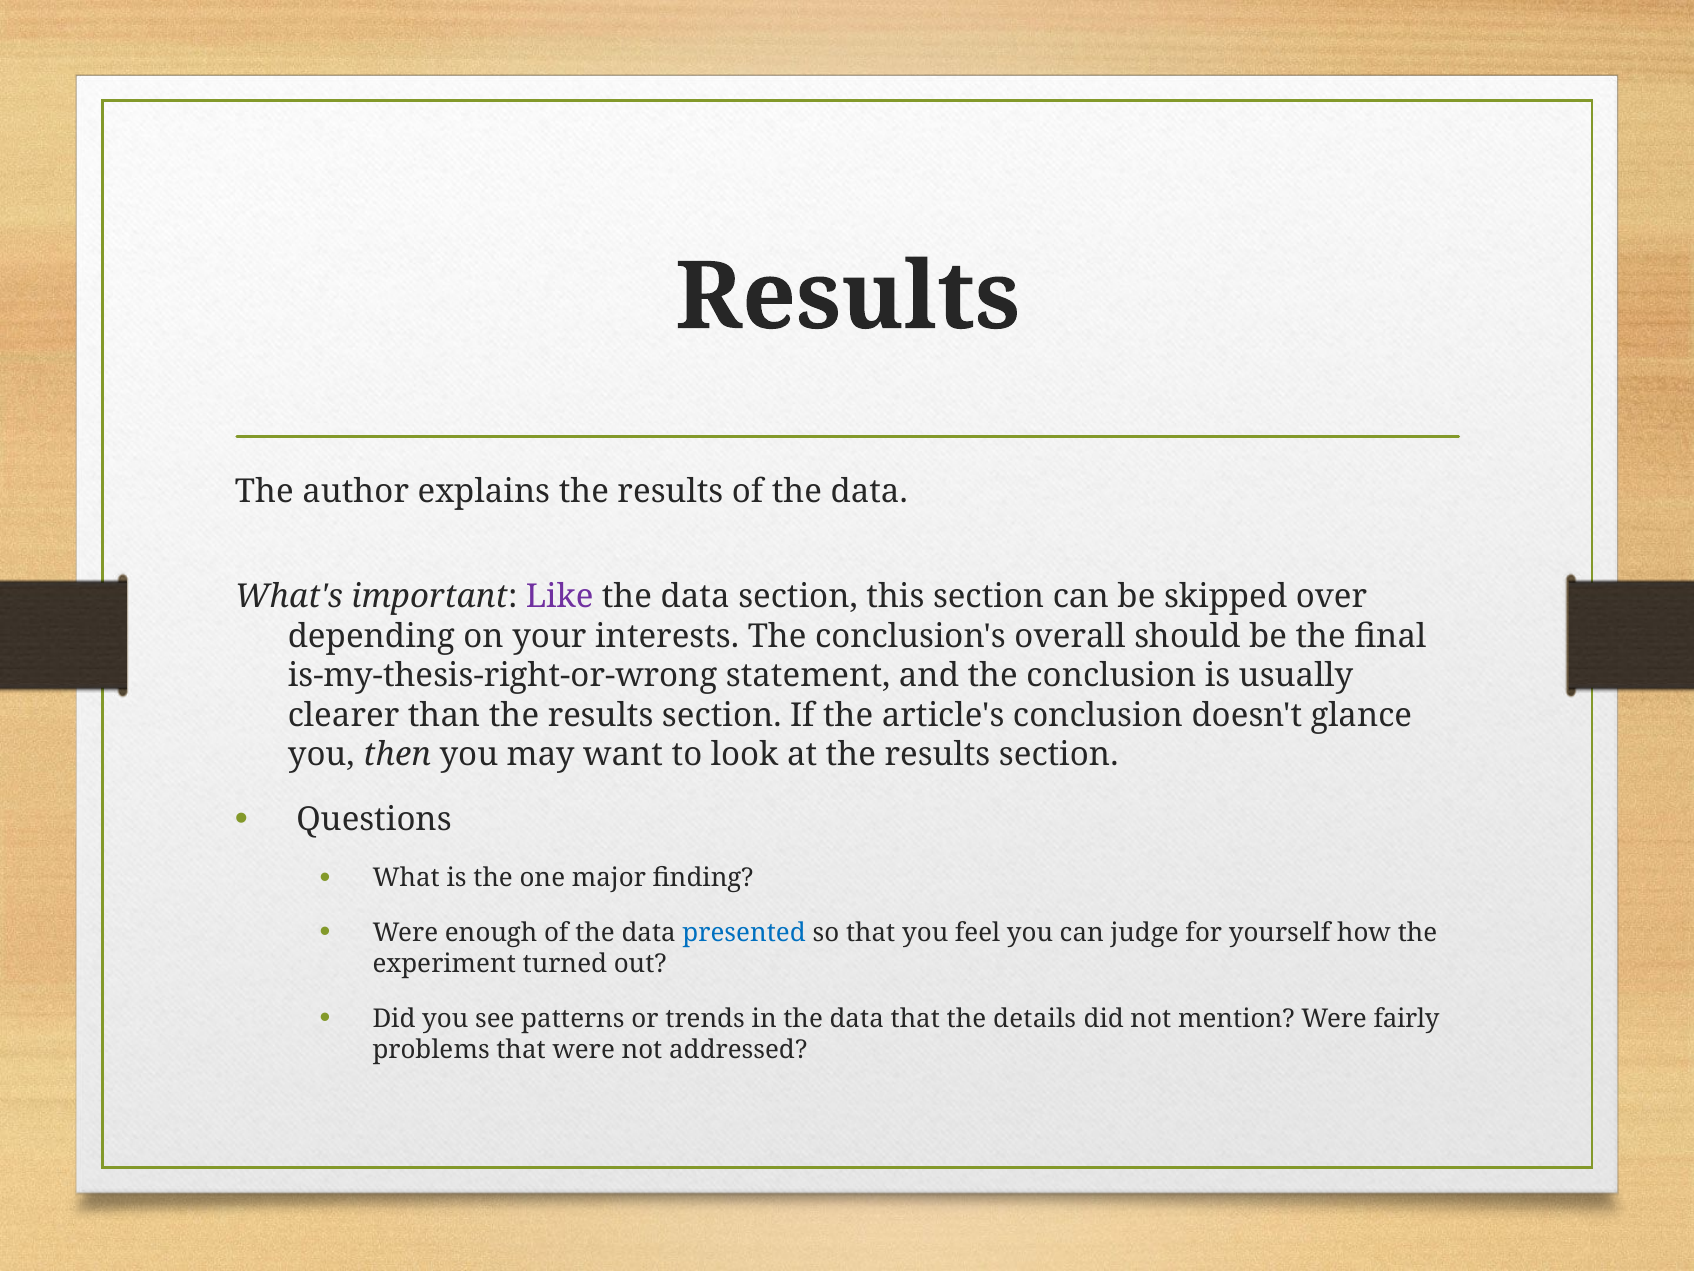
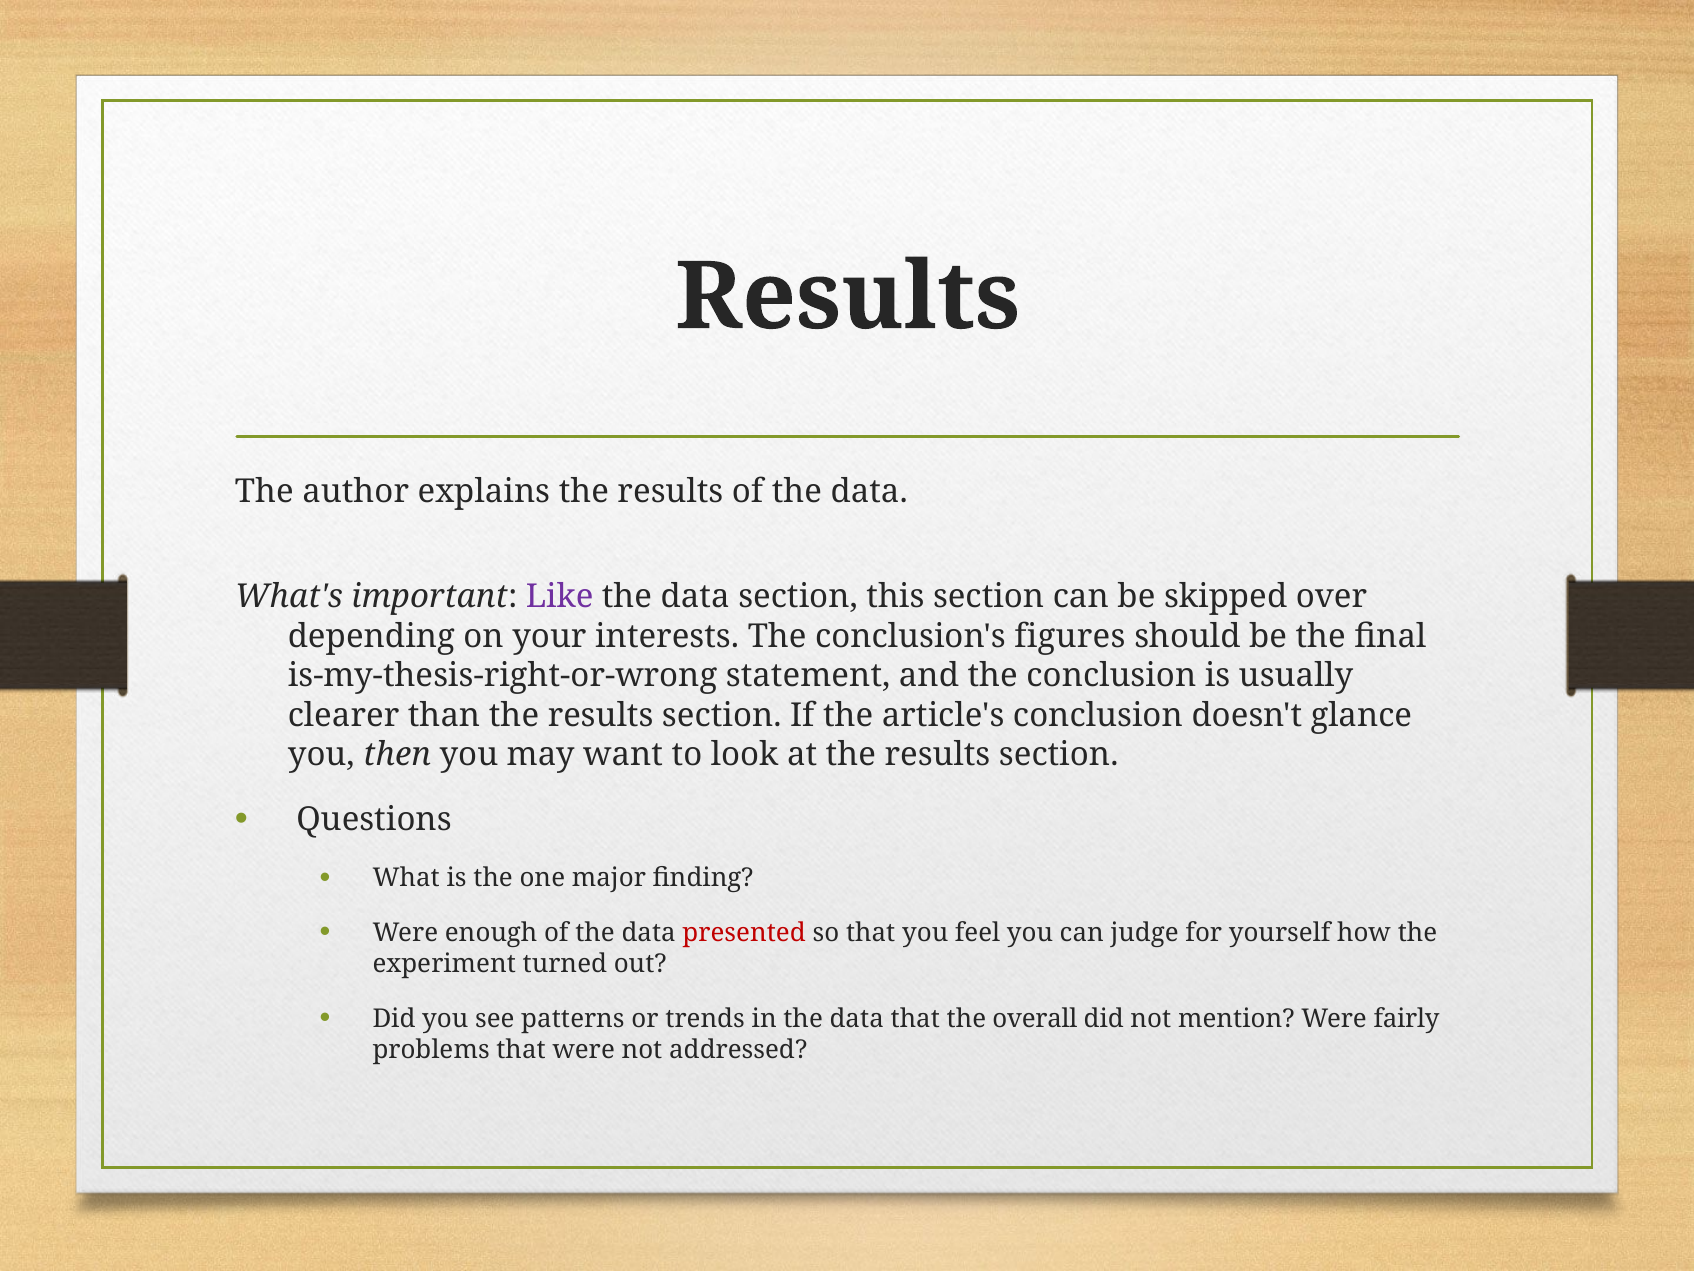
overall: overall -> figures
presented colour: blue -> red
details: details -> overall
